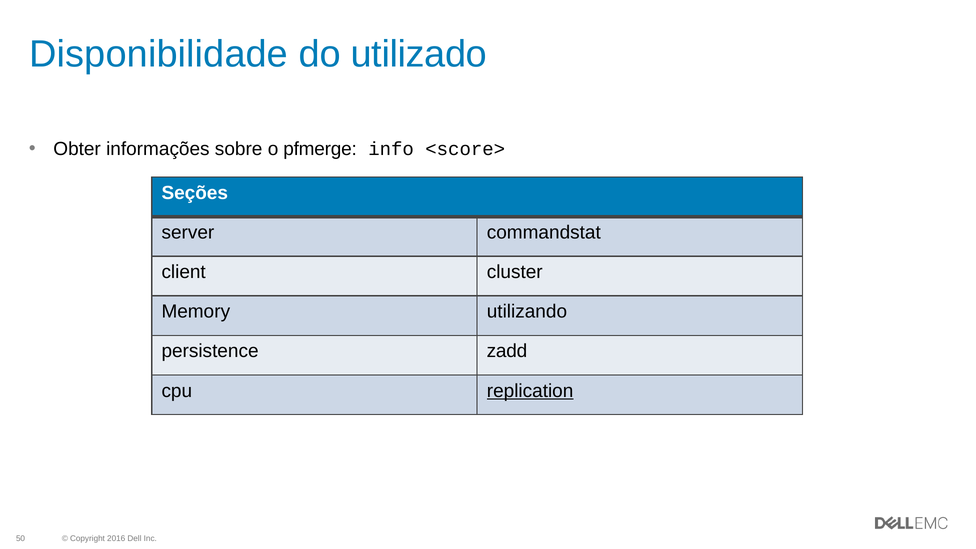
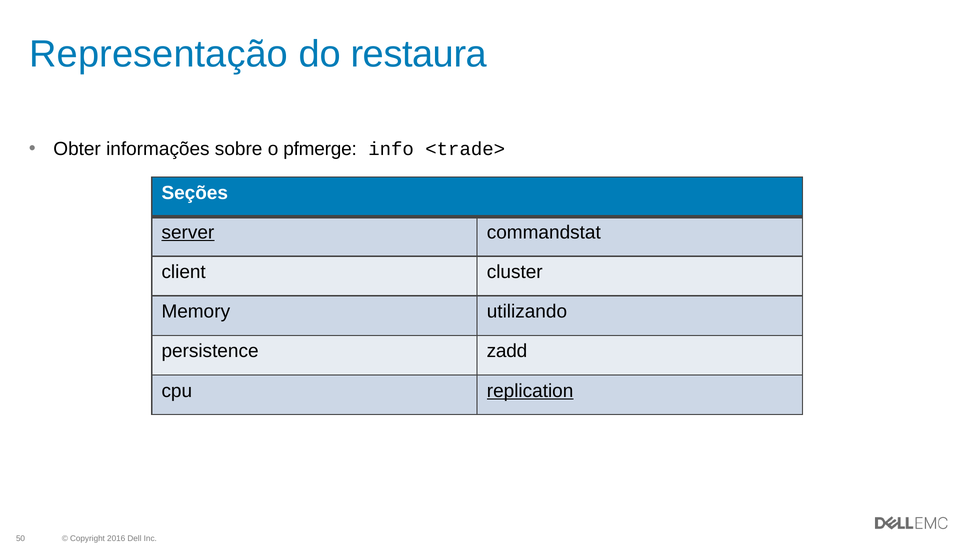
Disponibilidade: Disponibilidade -> Representação
utilizado: utilizado -> restaura
<score>: <score> -> <trade>
server underline: none -> present
